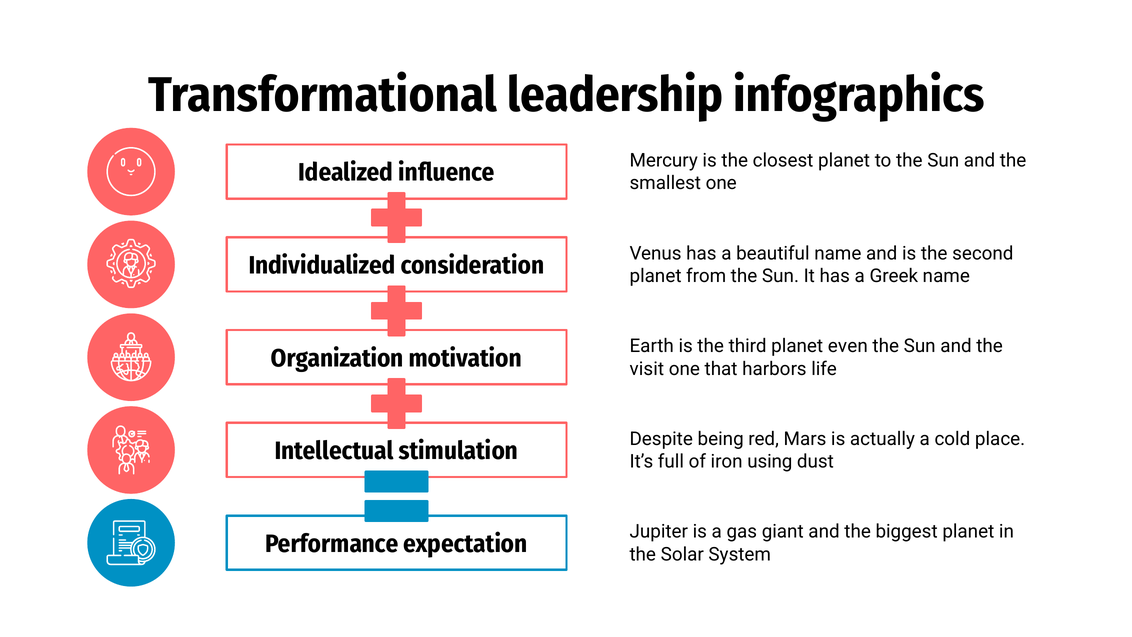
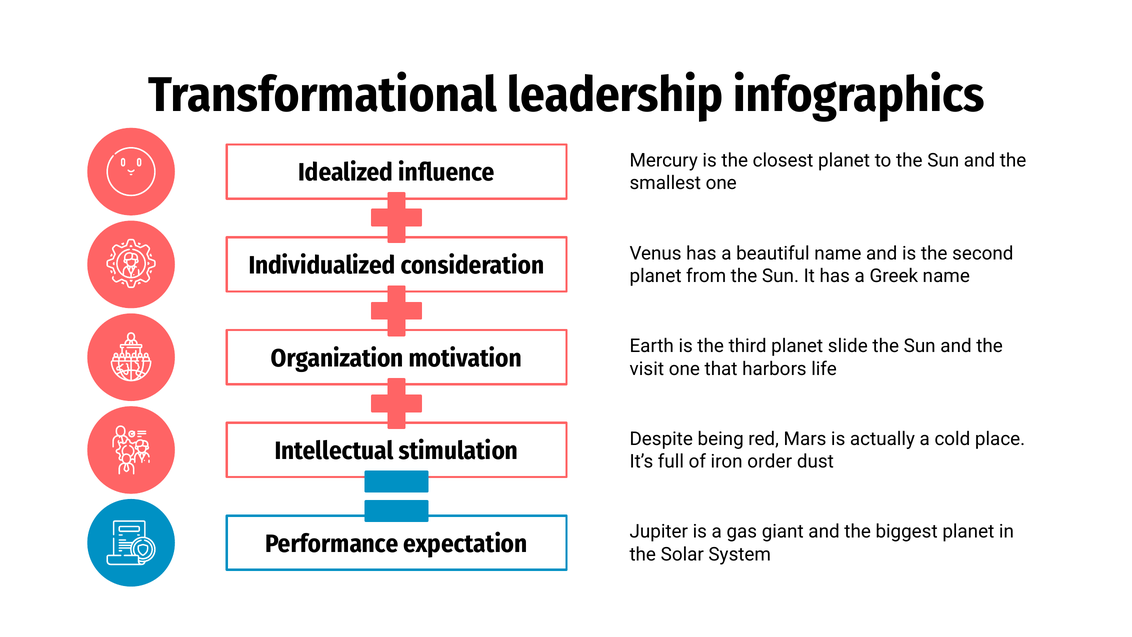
even: even -> slide
using: using -> order
